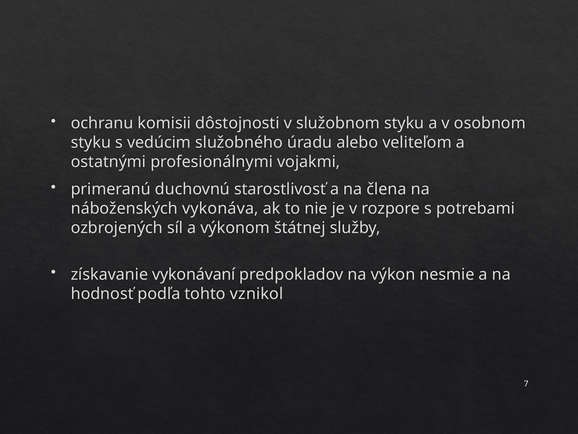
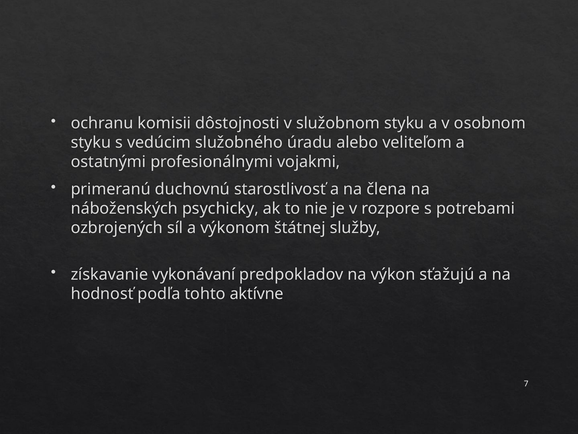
vykonáva: vykonáva -> psychicky
nesmie: nesmie -> sťažujú
vznikol: vznikol -> aktívne
